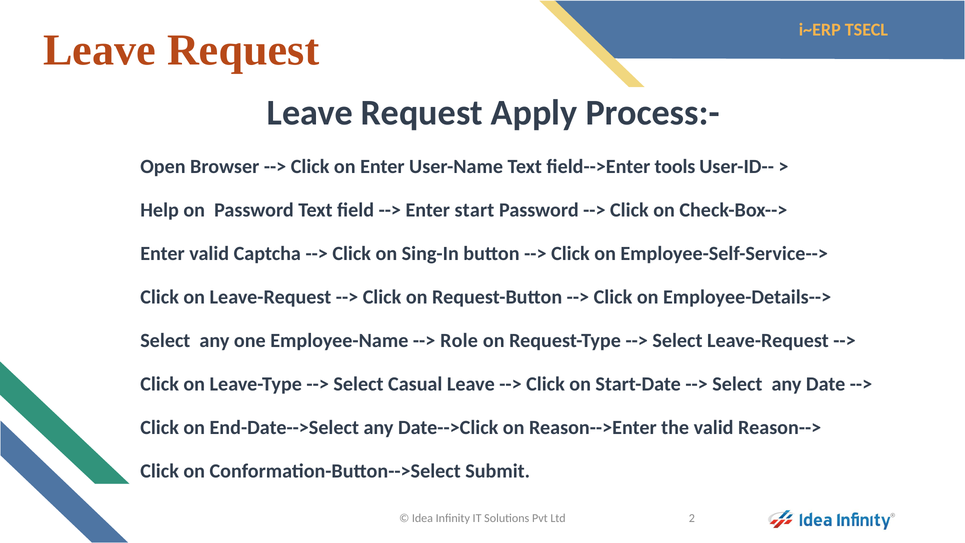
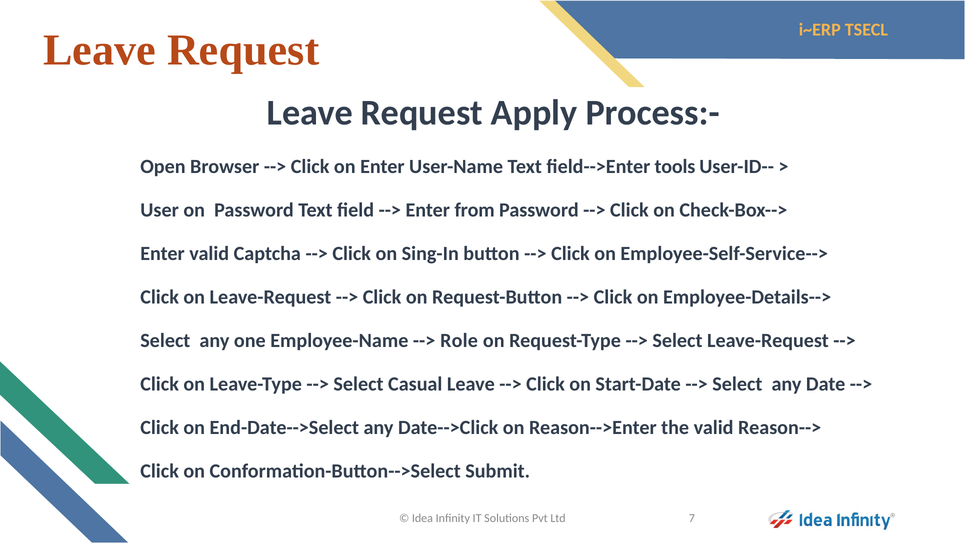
Help: Help -> User
start: start -> from
2: 2 -> 7
